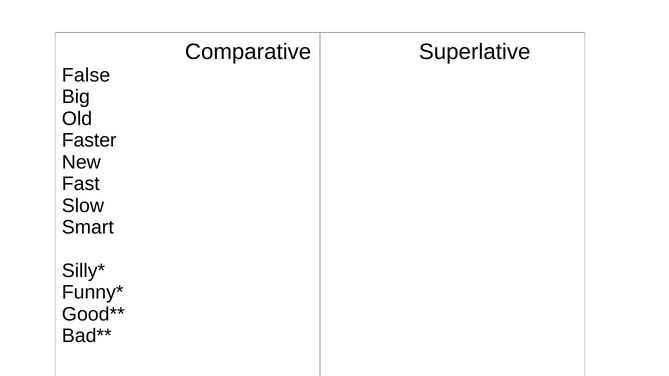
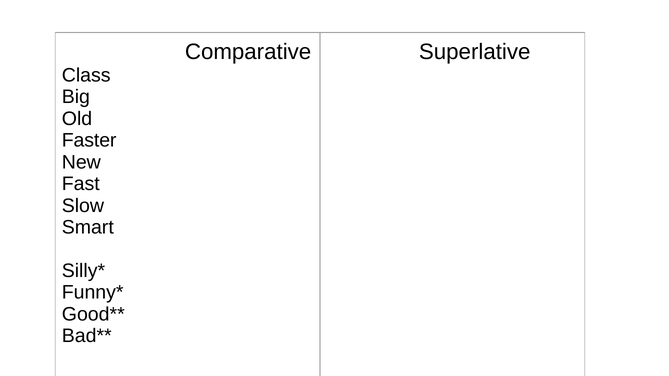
False: False -> Class
